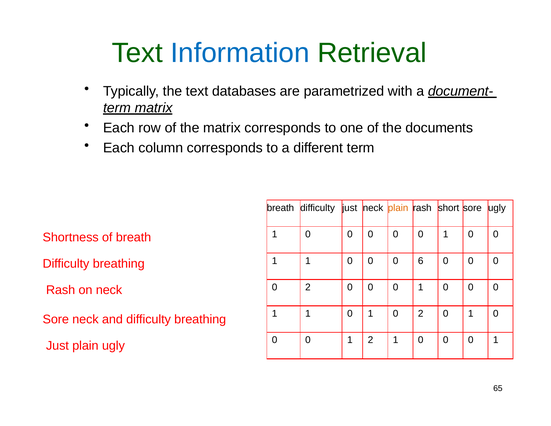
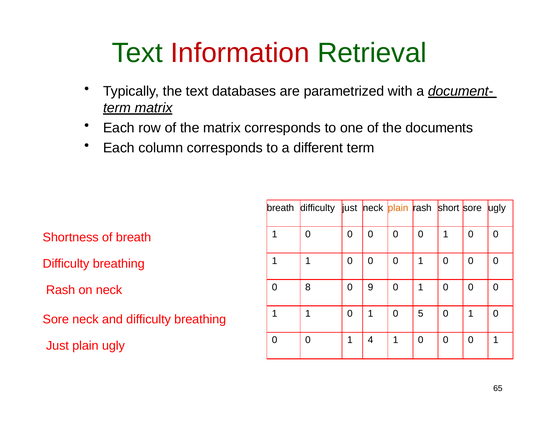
Information colour: blue -> red
6 at (421, 261): 6 -> 1
2 at (308, 287): 2 -> 8
0 at (371, 287): 0 -> 9
1 0 2: 2 -> 5
1 2: 2 -> 4
